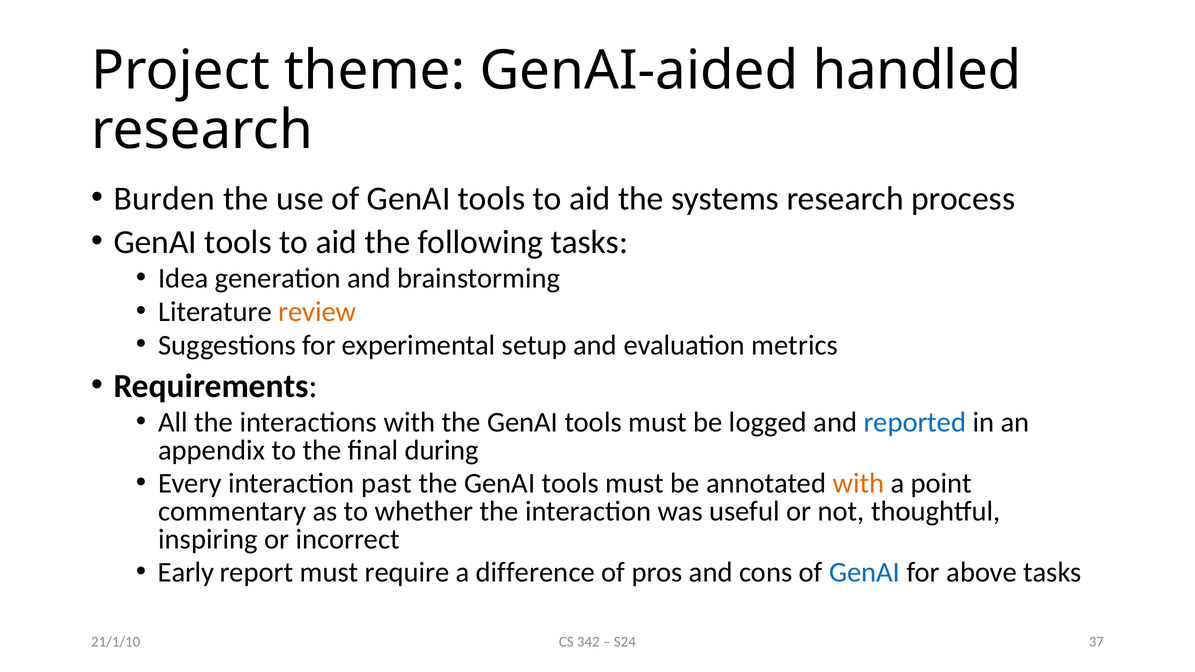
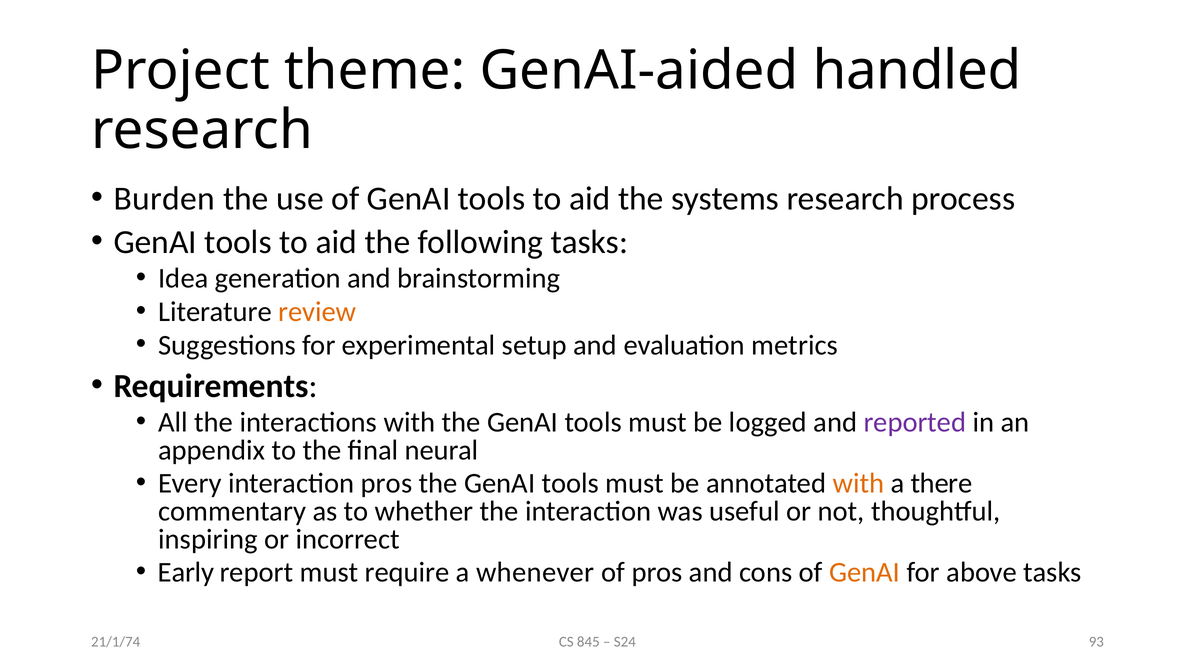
reported colour: blue -> purple
during: during -> neural
interaction past: past -> pros
point: point -> there
difference: difference -> whenever
GenAI at (865, 573) colour: blue -> orange
342: 342 -> 845
37: 37 -> 93
21/1/10: 21/1/10 -> 21/1/74
